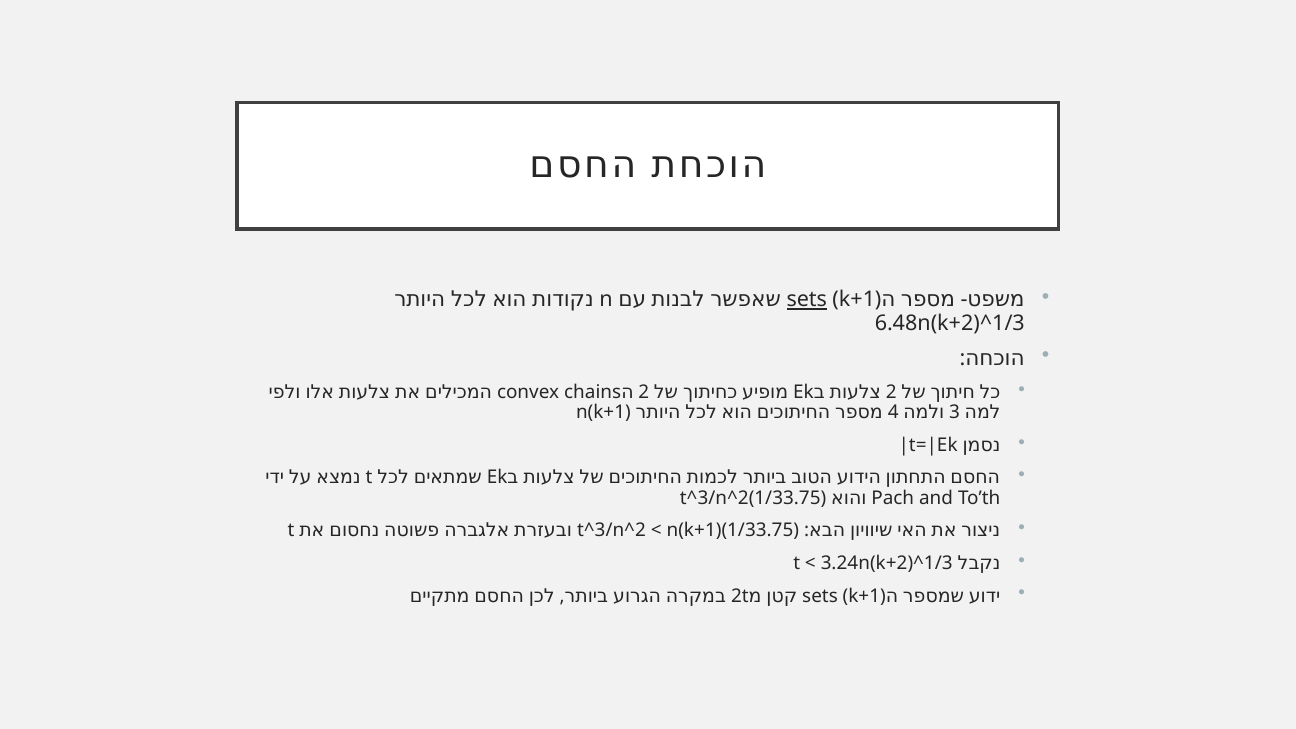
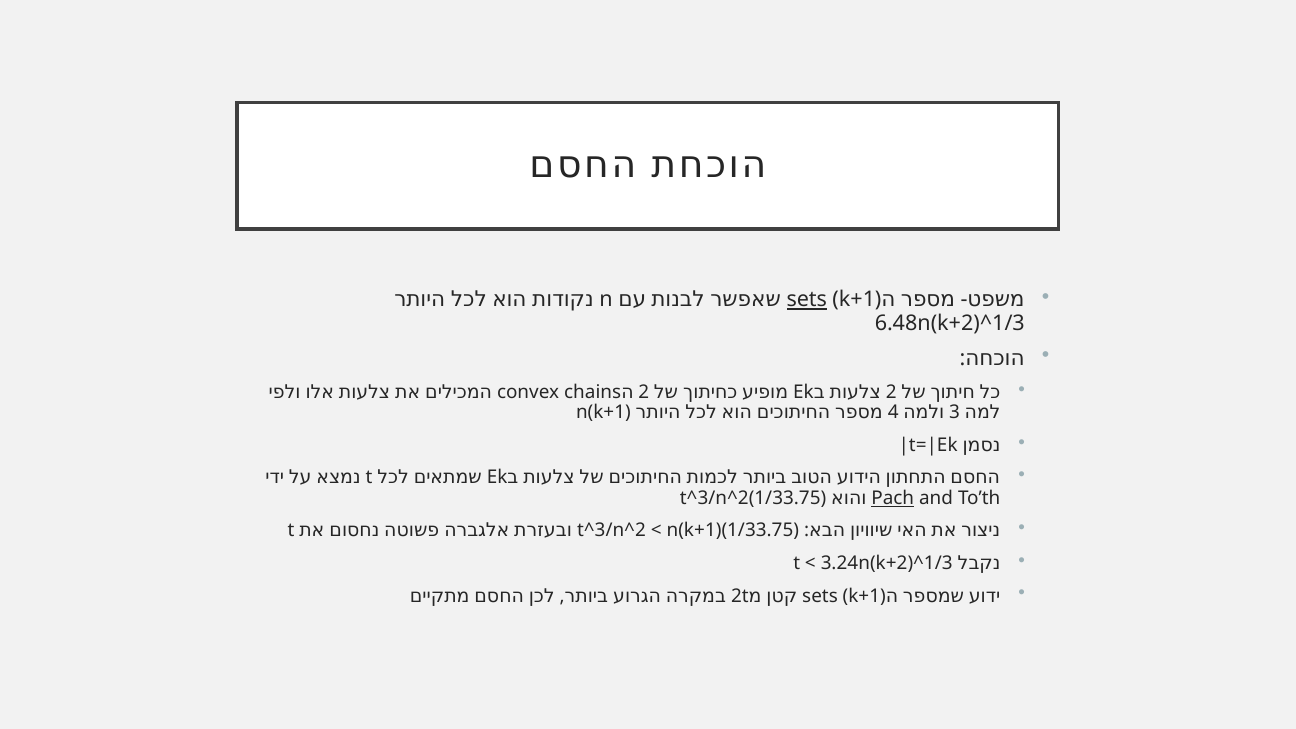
Pach underline: none -> present
